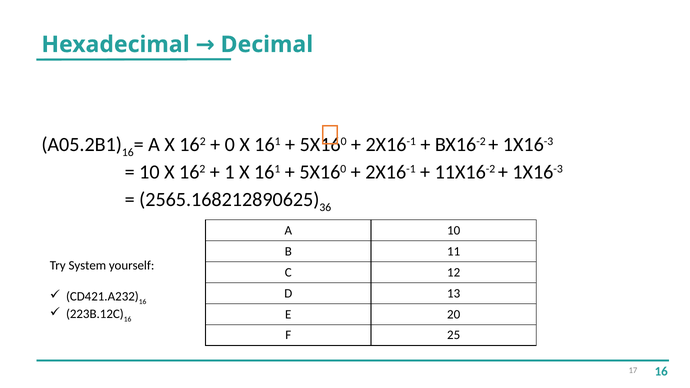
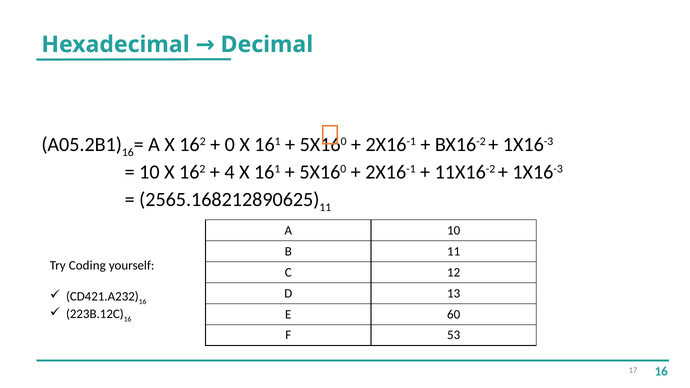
1: 1 -> 4
36 at (325, 207): 36 -> 11
System: System -> Coding
20: 20 -> 60
25: 25 -> 53
